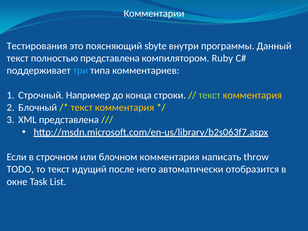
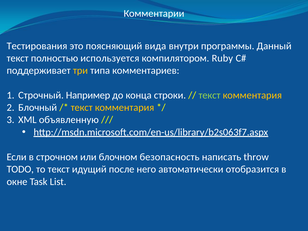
sbyte: sbyte -> вида
полностью представлена: представлена -> используется
три colour: light blue -> yellow
XML представлена: представлена -> объявленную
блочном комментария: комментария -> безопасность
